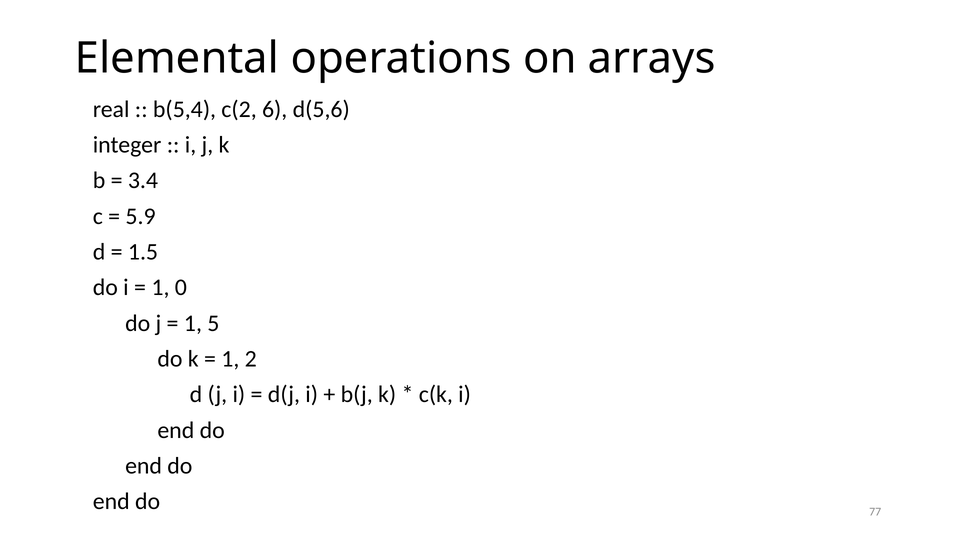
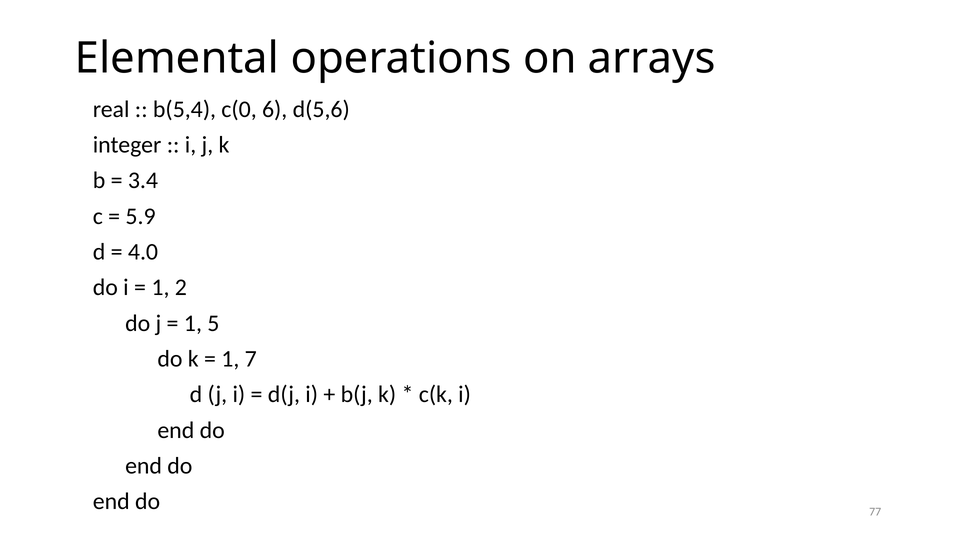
c(2: c(2 -> c(0
1.5: 1.5 -> 4.0
0: 0 -> 2
2: 2 -> 7
